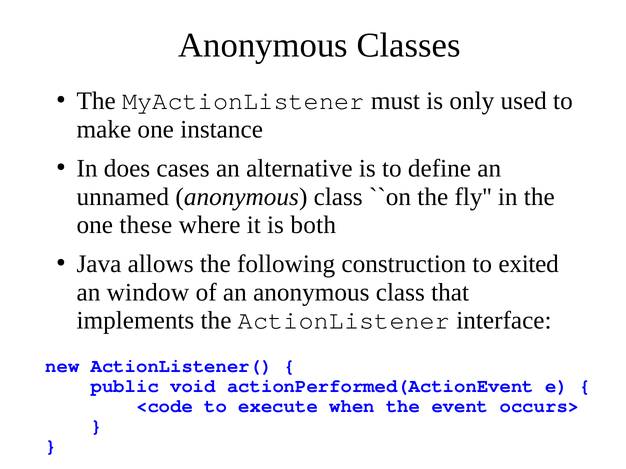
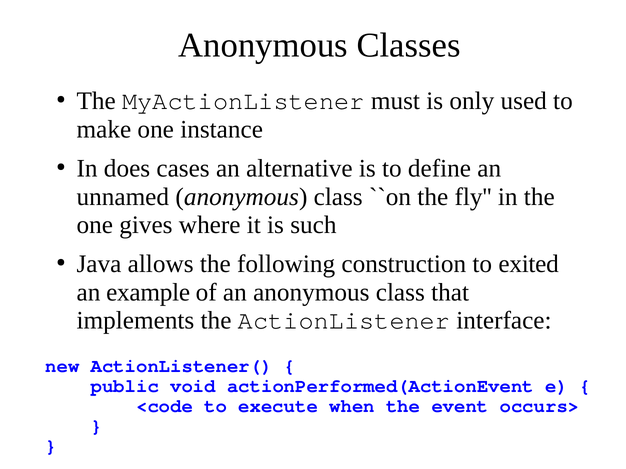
these: these -> gives
both: both -> such
window: window -> example
